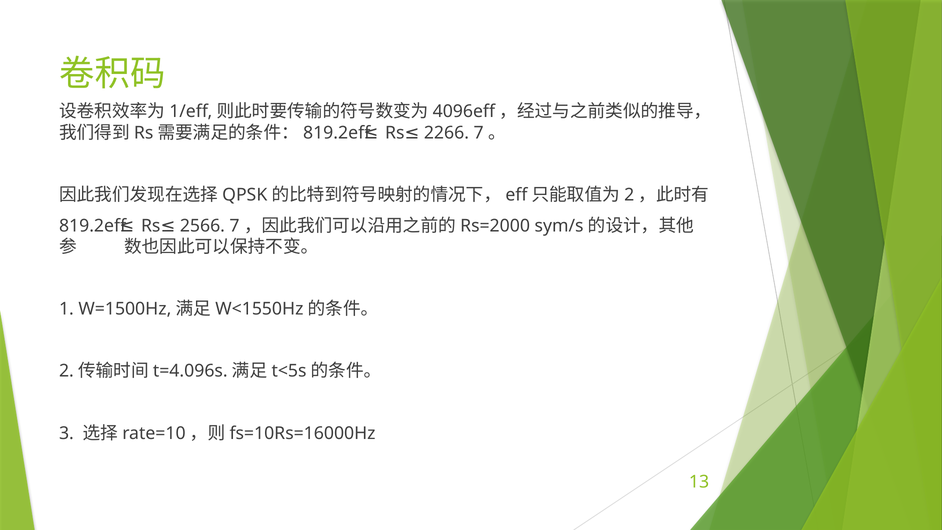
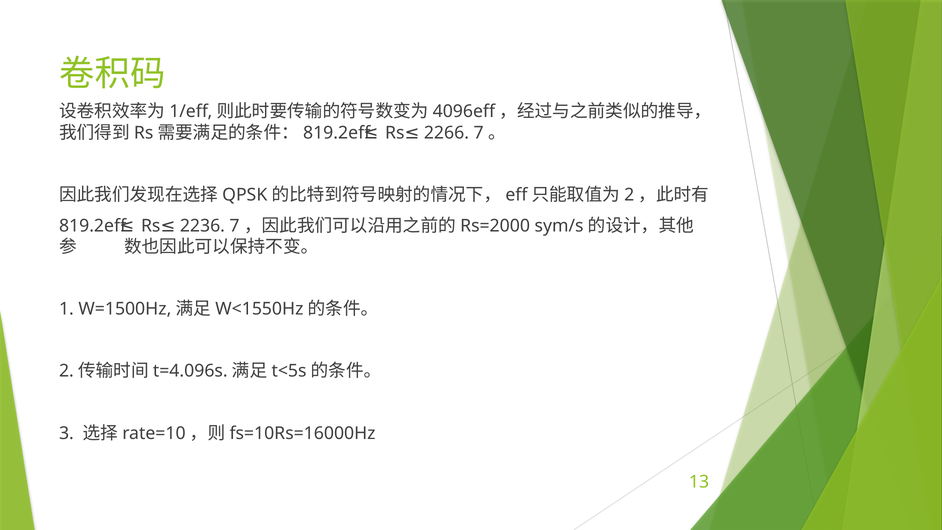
2566: 2566 -> 2236
